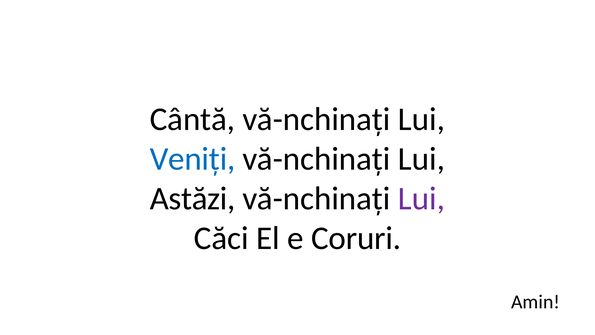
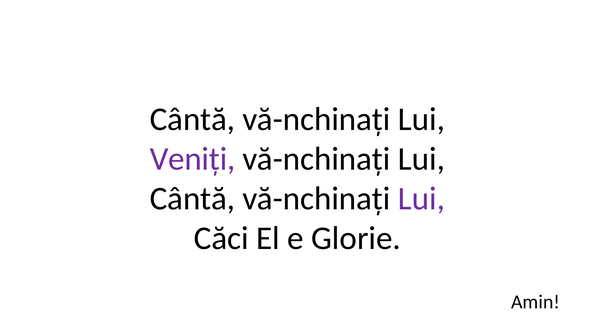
Veniți colour: blue -> purple
Astăzi at (193, 198): Astăzi -> Cântă
Coruri: Coruri -> Glorie
